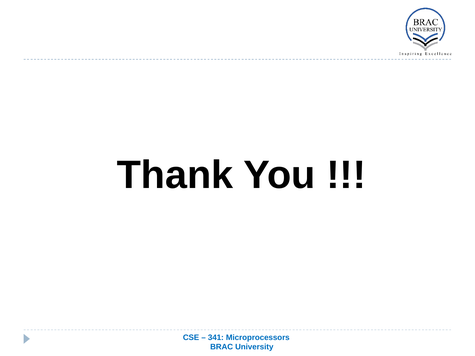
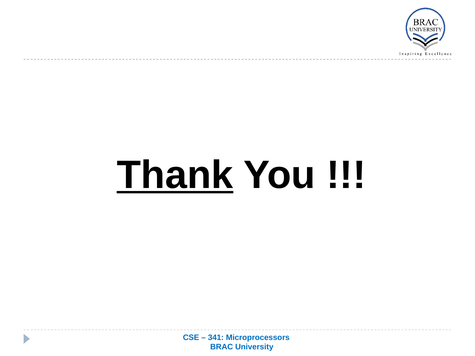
Thank underline: none -> present
